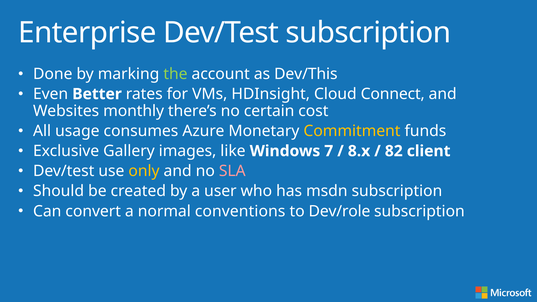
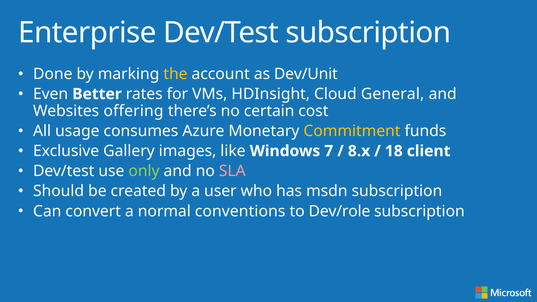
the colour: light green -> yellow
Dev/This: Dev/This -> Dev/Unit
Connect: Connect -> General
monthly: monthly -> offering
82: 82 -> 18
only colour: yellow -> light green
